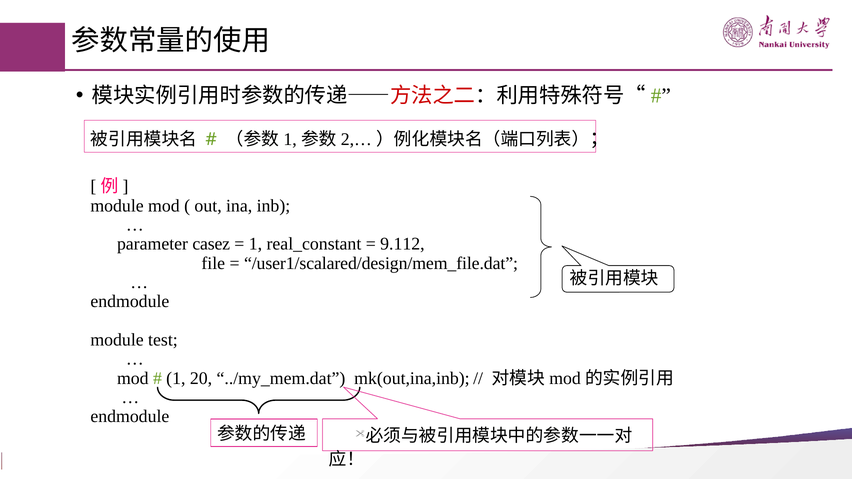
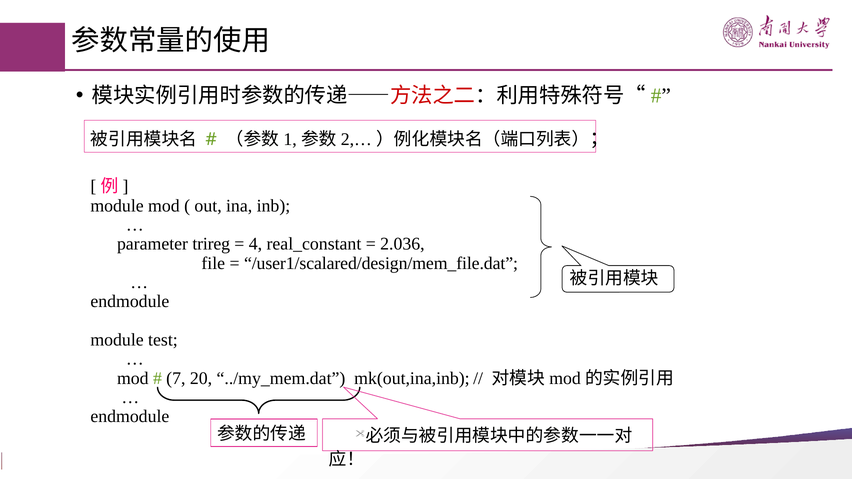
casez: casez -> trireg
1 at (255, 244): 1 -> 4
9.112: 9.112 -> 2.036
1 at (176, 378): 1 -> 7
